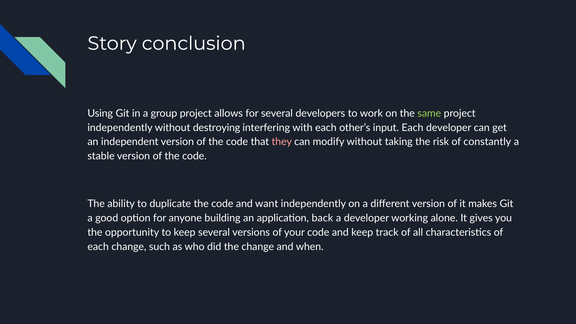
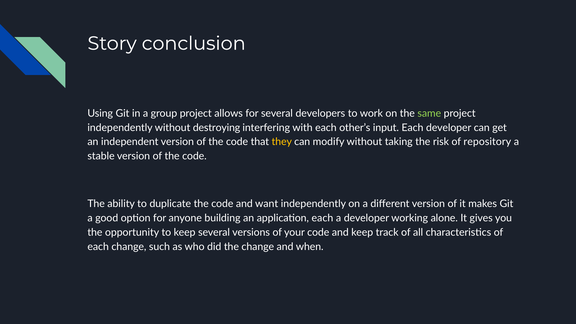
they colour: pink -> yellow
constantly: constantly -> repository
application back: back -> each
